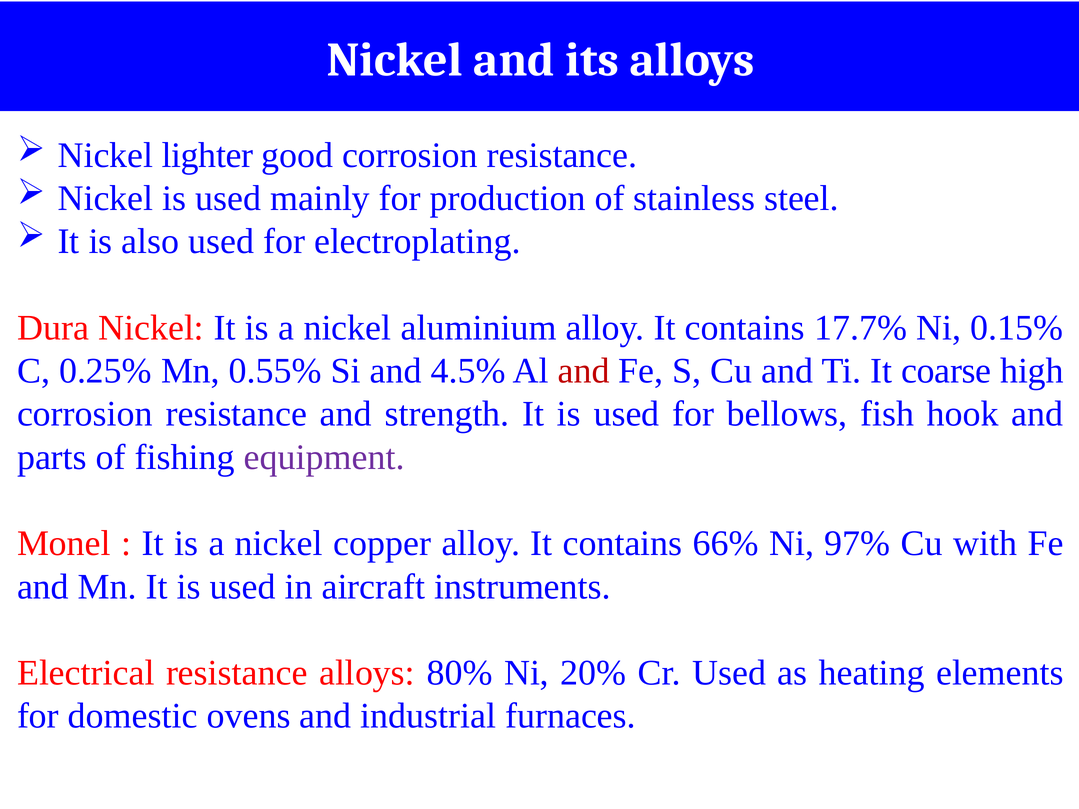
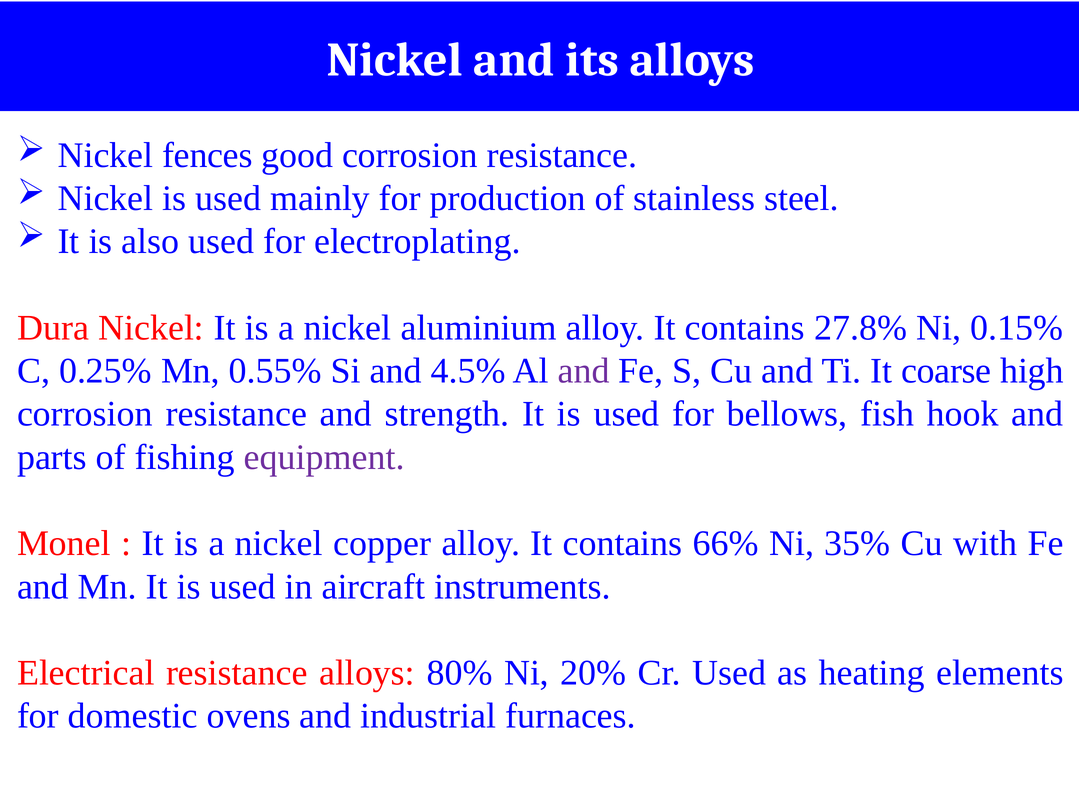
lighter: lighter -> fences
17.7%: 17.7% -> 27.8%
and at (584, 371) colour: red -> purple
97%: 97% -> 35%
